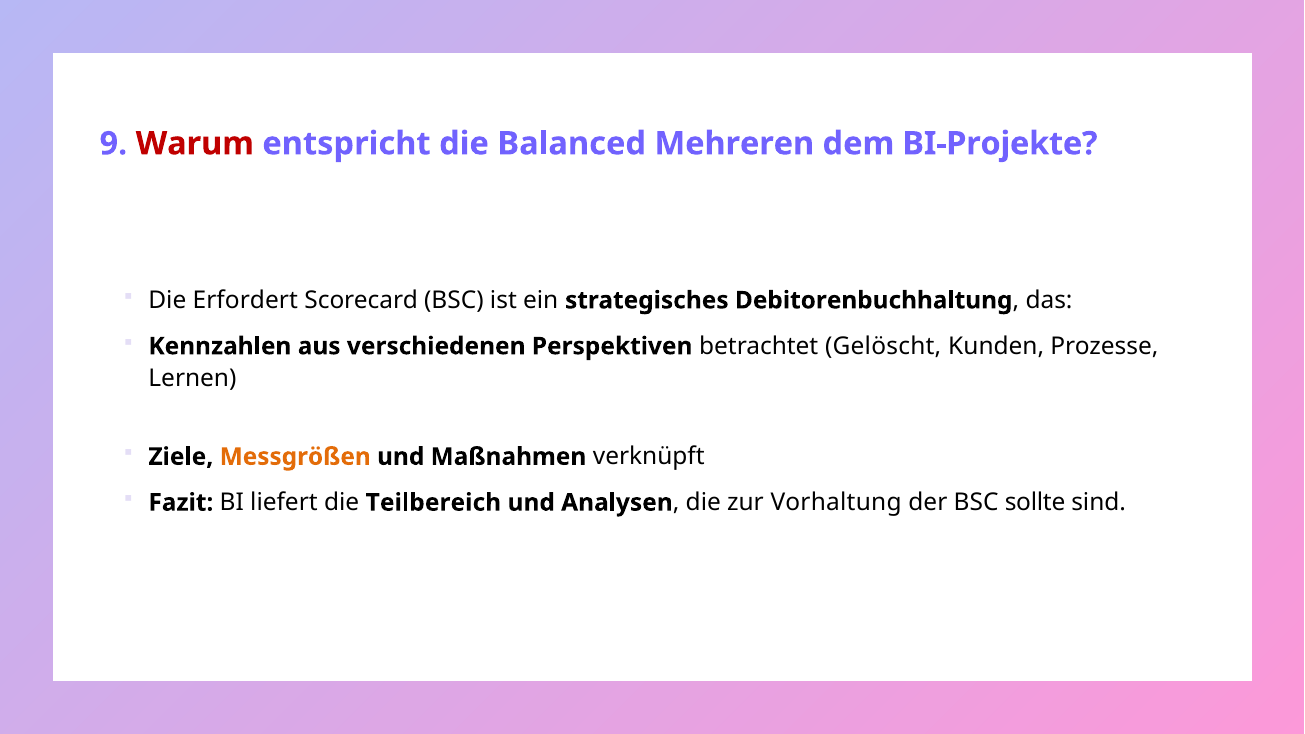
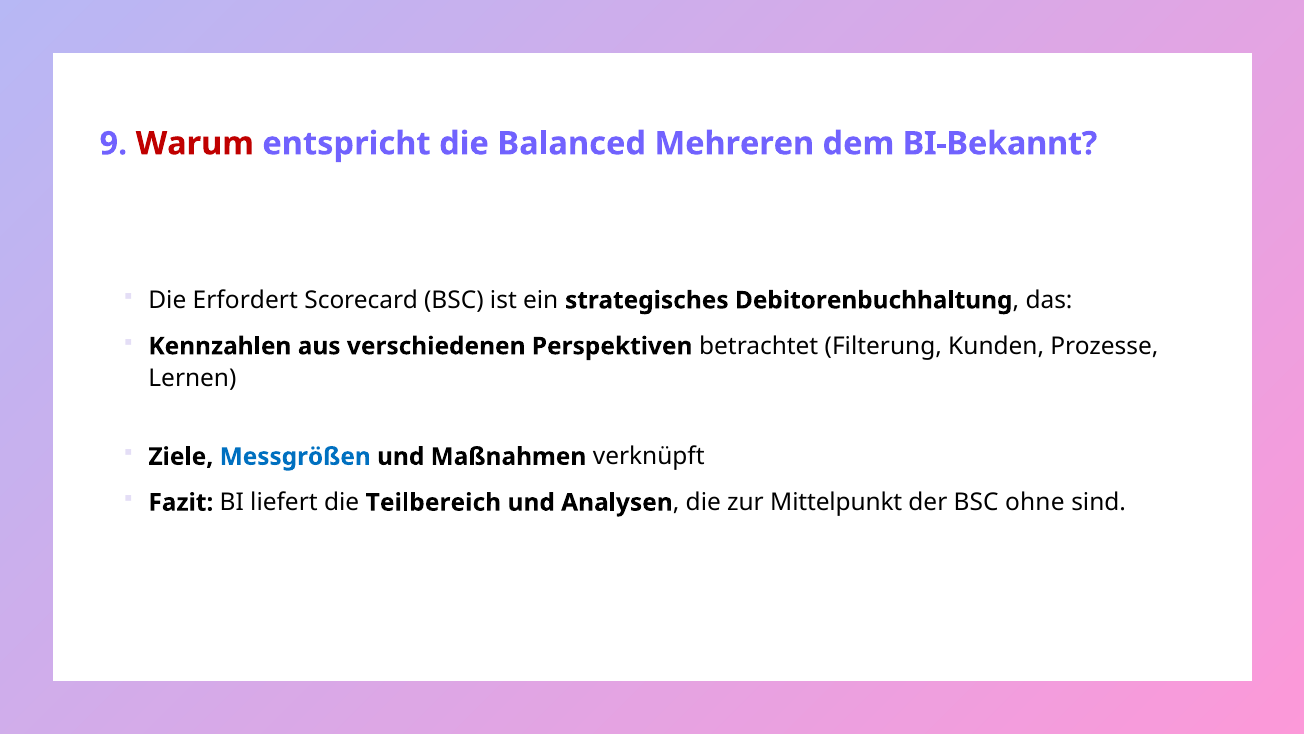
BI-Projekte: BI-Projekte -> BI-Bekannt
Gelöscht: Gelöscht -> Filterung
Messgrößen colour: orange -> blue
Vorhaltung: Vorhaltung -> Mittelpunkt
sollte: sollte -> ohne
